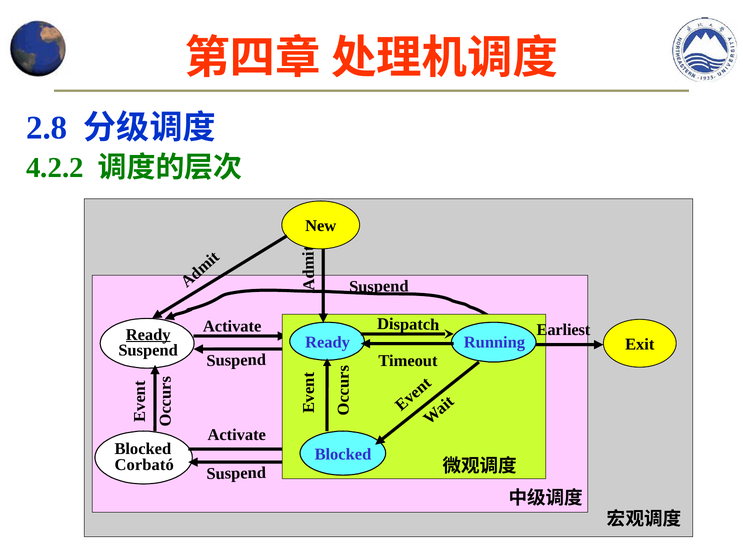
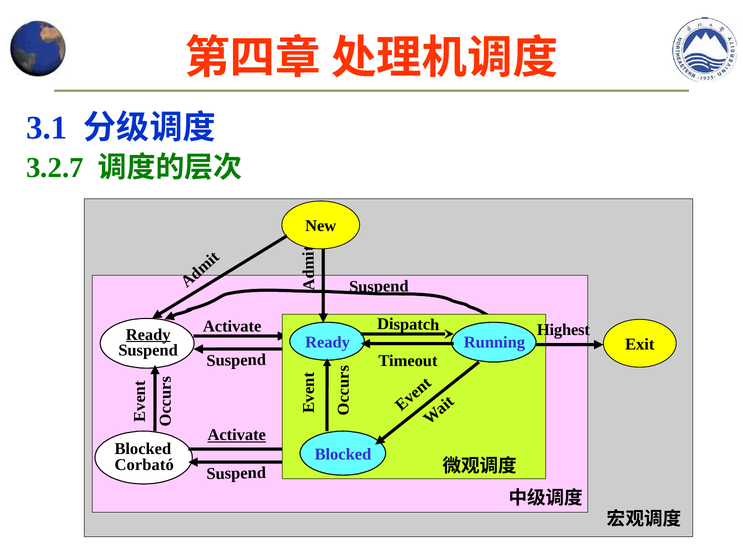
2.8: 2.8 -> 3.1
4.2.2: 4.2.2 -> 3.2.7
Earliest: Earliest -> Highest
Activate at (237, 435) underline: none -> present
